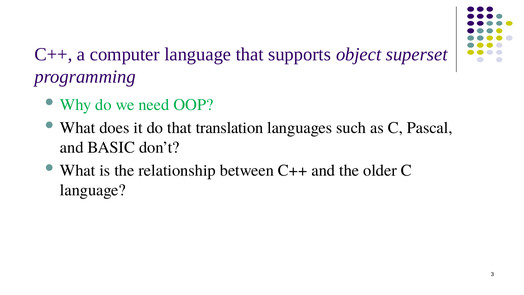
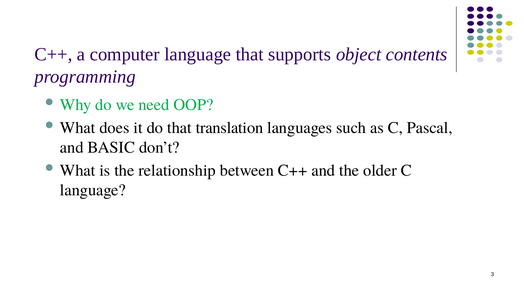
superset: superset -> contents
